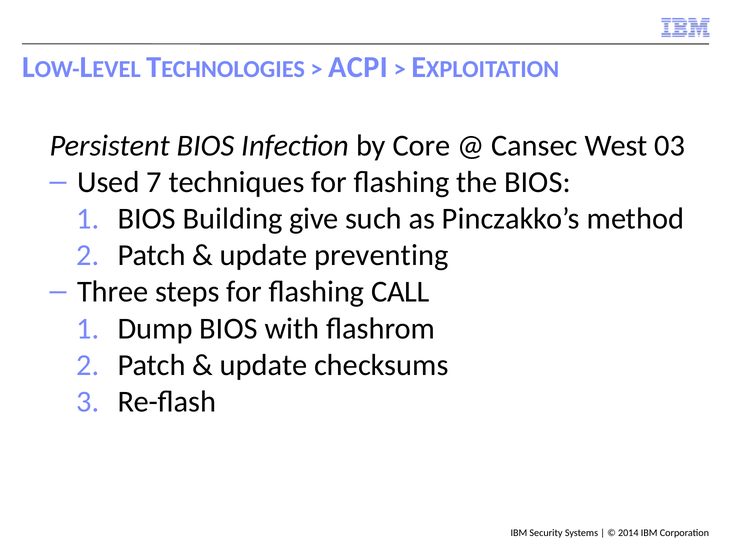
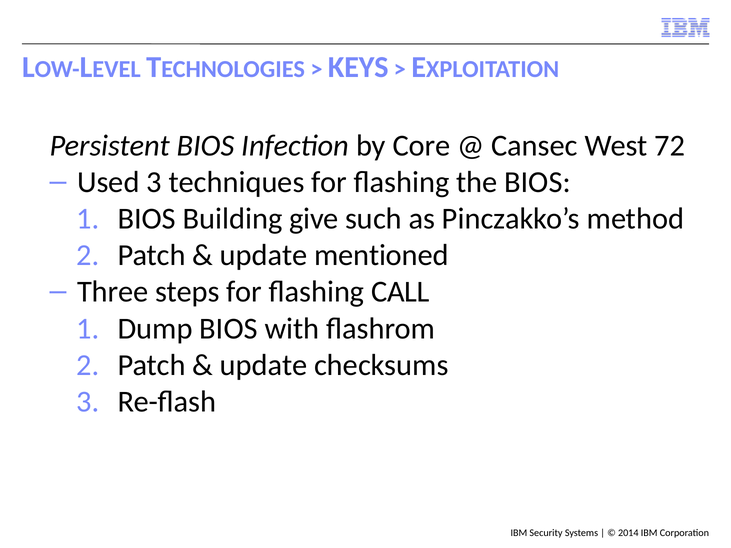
ACPI: ACPI -> KEYS
03: 03 -> 72
Used 7: 7 -> 3
preventing: preventing -> mentioned
